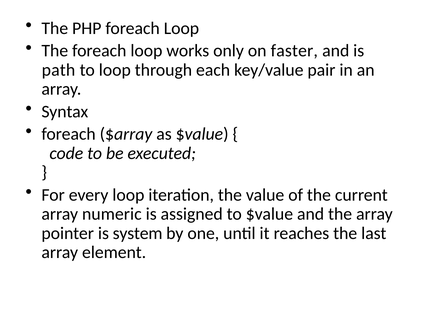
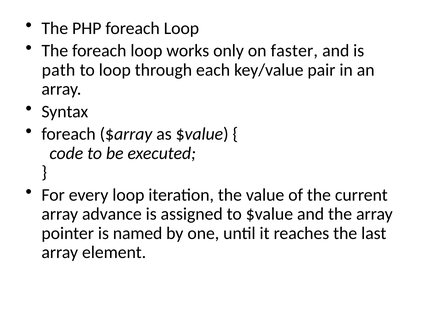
numeric: numeric -> advance
system: system -> named
